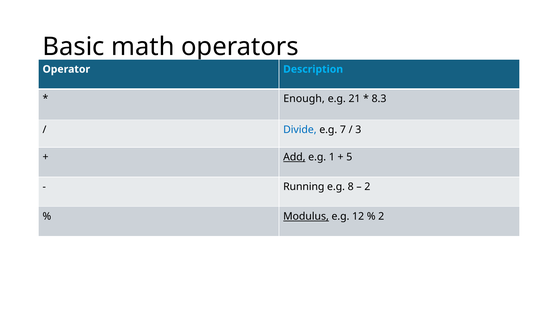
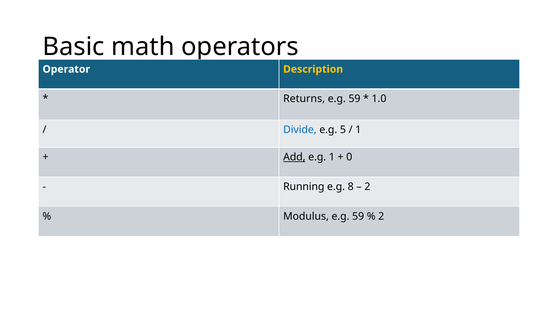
Description colour: light blue -> yellow
Enough: Enough -> Returns
21 at (354, 99): 21 -> 59
8.3: 8.3 -> 1.0
7: 7 -> 5
3 at (358, 129): 3 -> 1
5: 5 -> 0
Modulus underline: present -> none
12 at (358, 216): 12 -> 59
